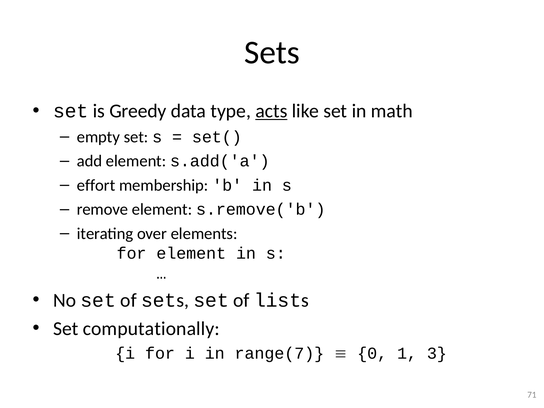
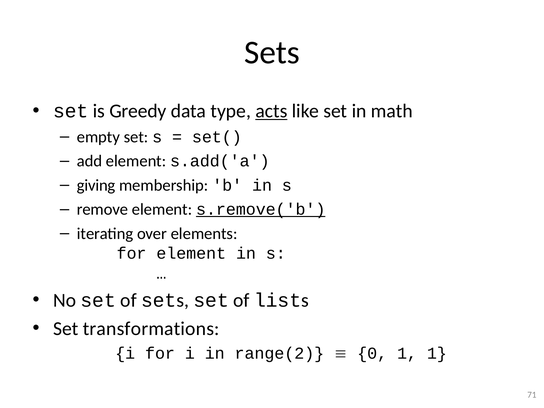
effort: effort -> giving
s.remove('b underline: none -> present
computationally: computationally -> transformations
range(7: range(7 -> range(2
1 3: 3 -> 1
